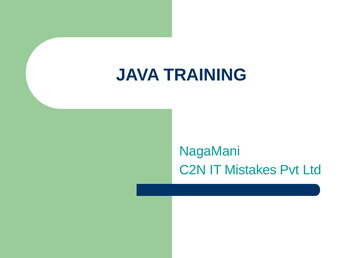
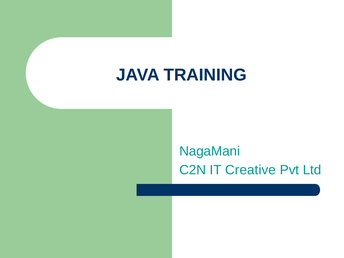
Mistakes: Mistakes -> Creative
